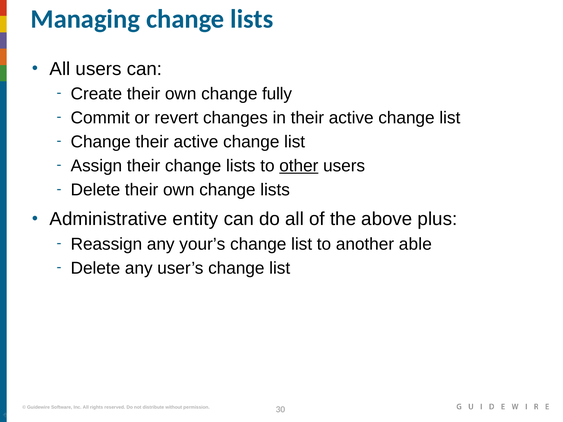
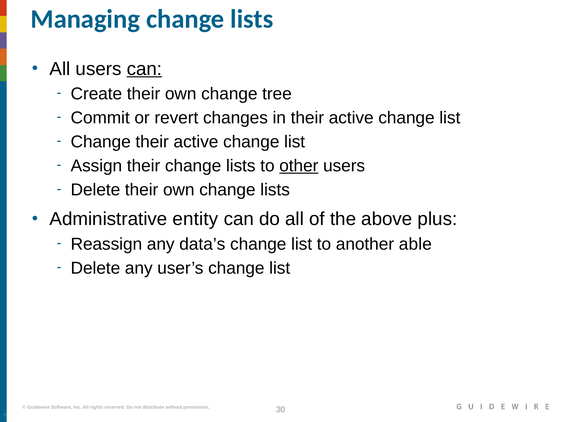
can at (144, 69) underline: none -> present
fully: fully -> tree
your’s: your’s -> data’s
